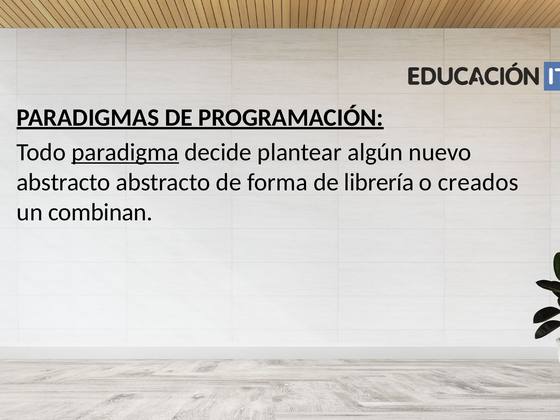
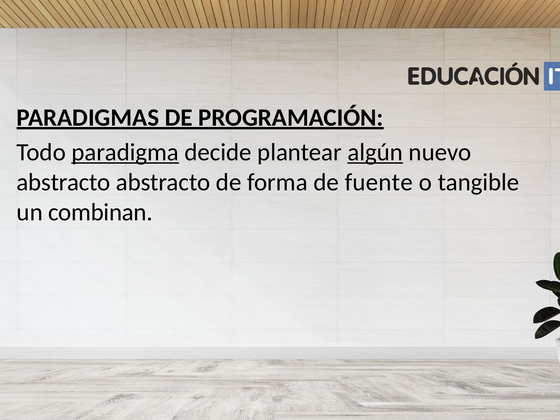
algún underline: none -> present
librería: librería -> fuente
creados: creados -> tangible
